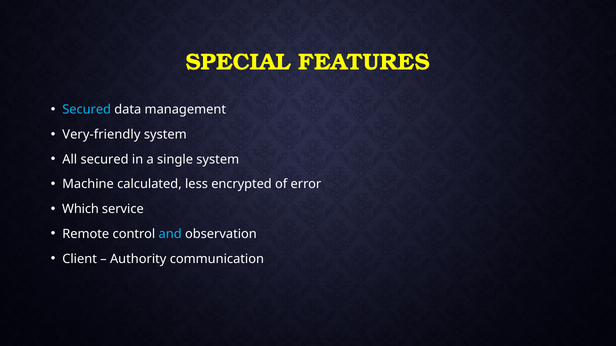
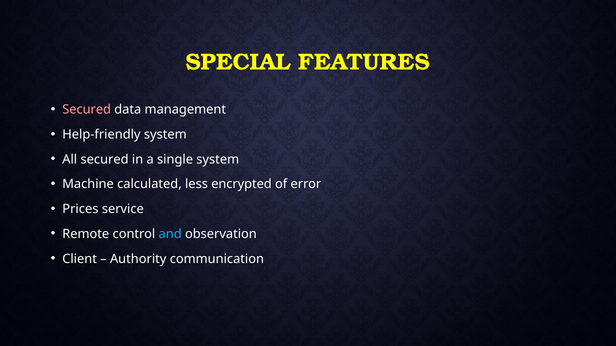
Secured at (87, 110) colour: light blue -> pink
Very-friendly: Very-friendly -> Help-friendly
Which: Which -> Prices
